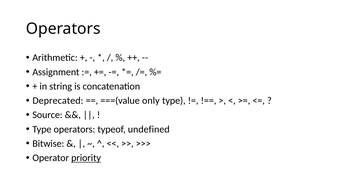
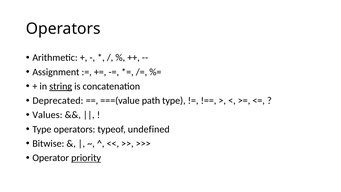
string underline: none -> present
only: only -> path
Source: Source -> Values
